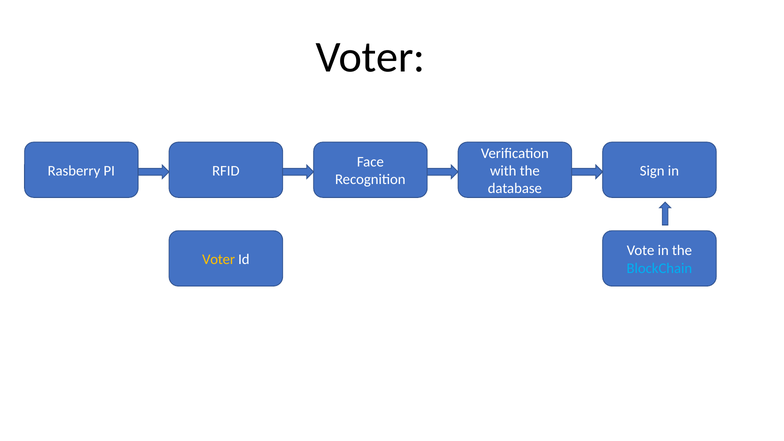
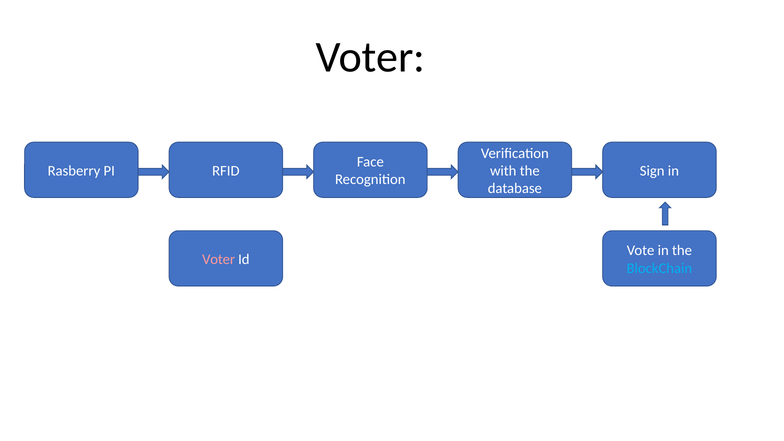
Voter at (219, 259) colour: yellow -> pink
